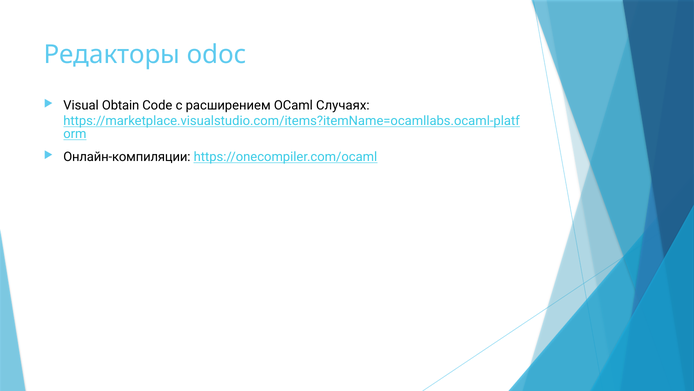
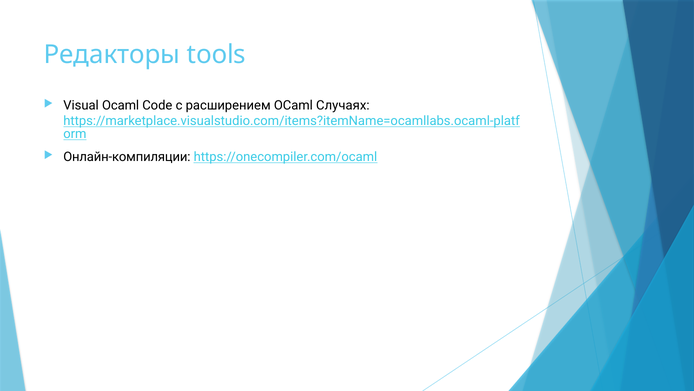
odoc: odoc -> tools
Visual Obtain: Obtain -> Ocaml
